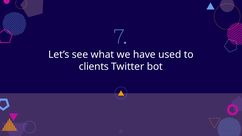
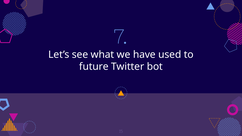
clients: clients -> future
